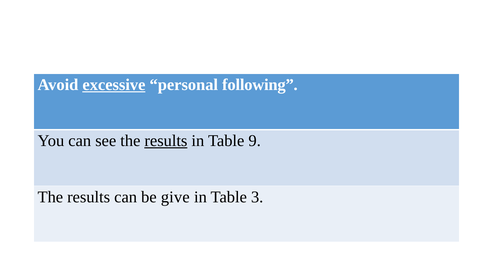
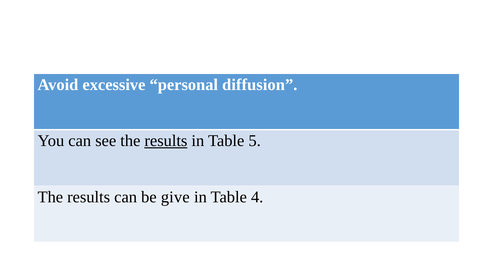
excessive underline: present -> none
following: following -> diffusion
9: 9 -> 5
3: 3 -> 4
